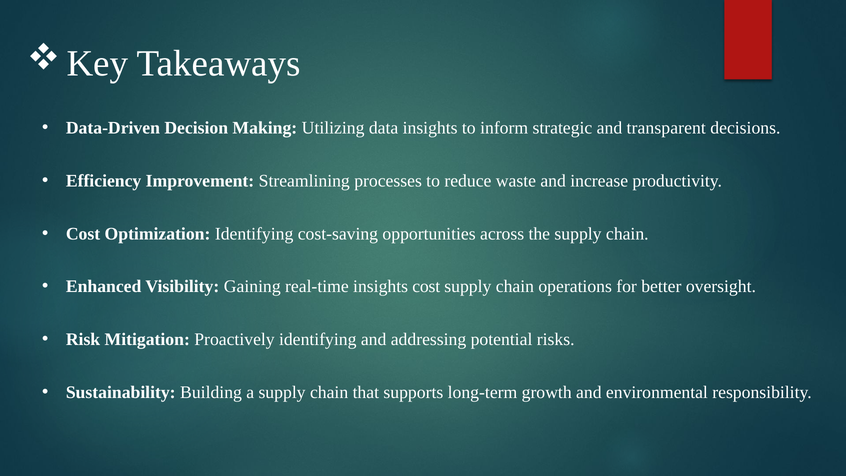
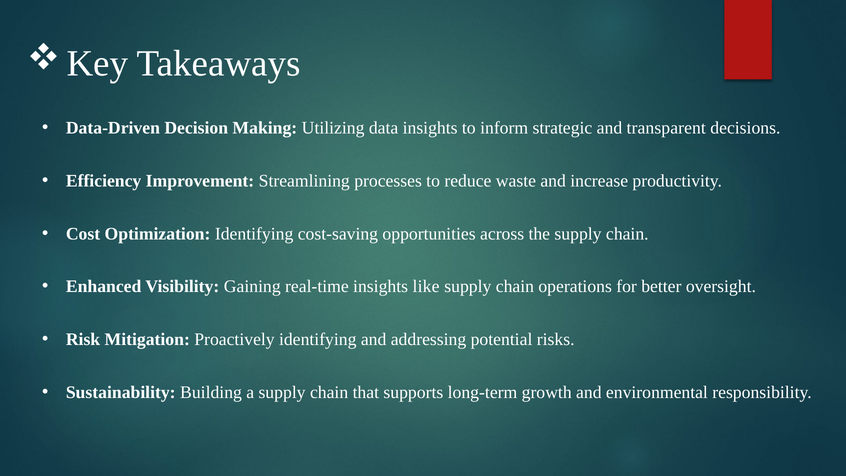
insights cost: cost -> like
